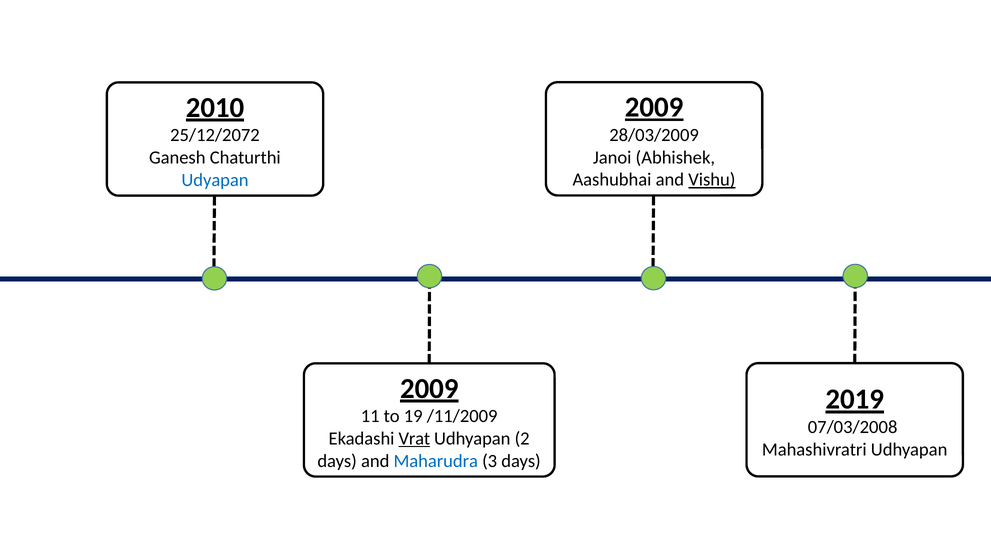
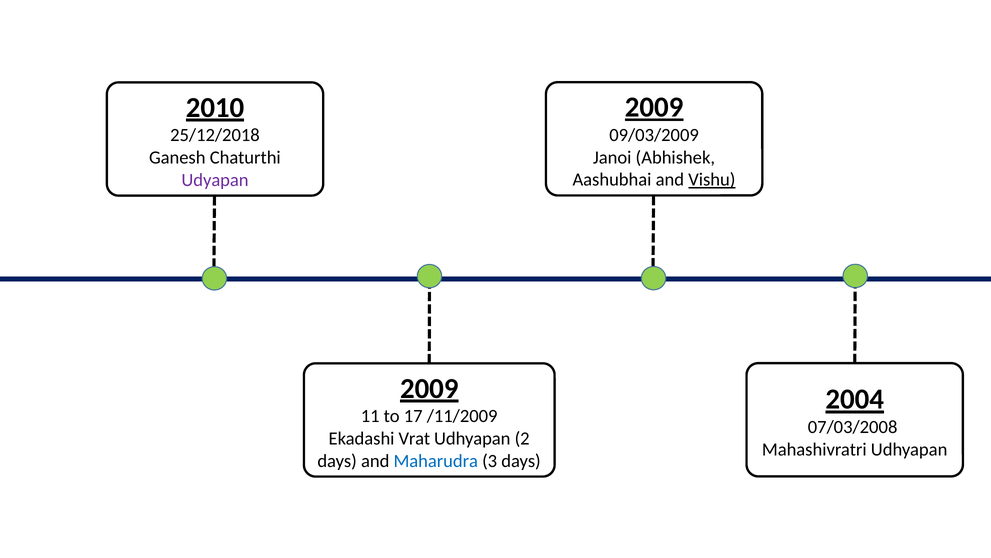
28/03/2009: 28/03/2009 -> 09/03/2009
25/12/2072: 25/12/2072 -> 25/12/2018
Udyapan colour: blue -> purple
2019: 2019 -> 2004
19: 19 -> 17
Vrat underline: present -> none
